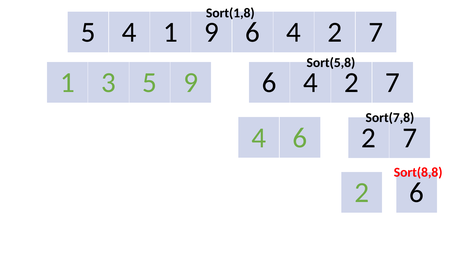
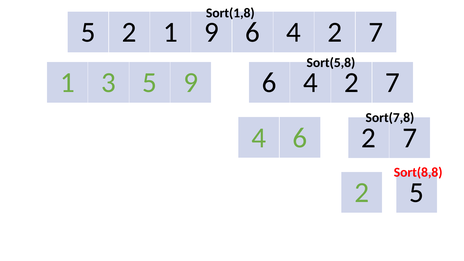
5 4: 4 -> 2
2 6: 6 -> 5
